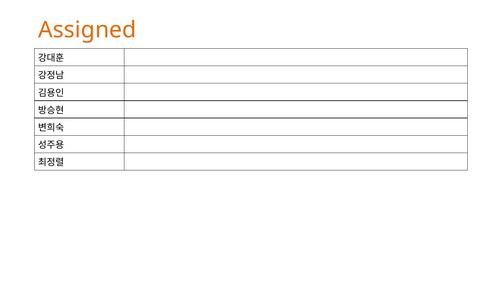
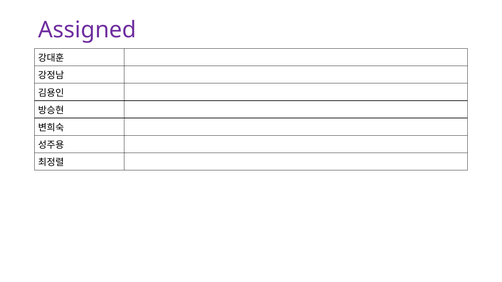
Assigned colour: orange -> purple
